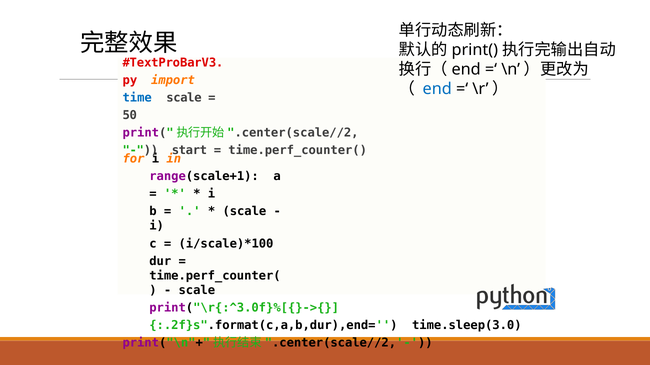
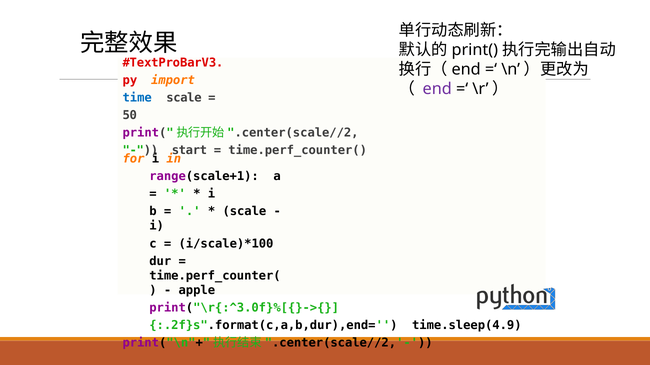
end at (437, 89) colour: blue -> purple
scale at (197, 291): scale -> apple
time.sleep(3.0: time.sleep(3.0 -> time.sleep(4.9
